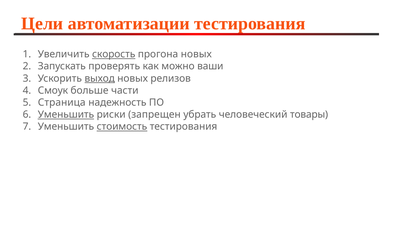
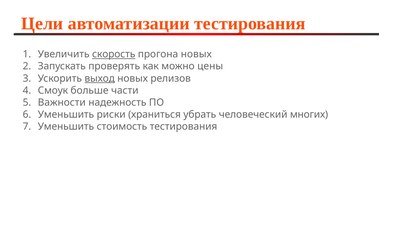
ваши: ваши -> цены
Страница: Страница -> Важности
Уменьшить at (66, 115) underline: present -> none
запрещен: запрещен -> храниться
товары: товары -> многих
стоимость underline: present -> none
